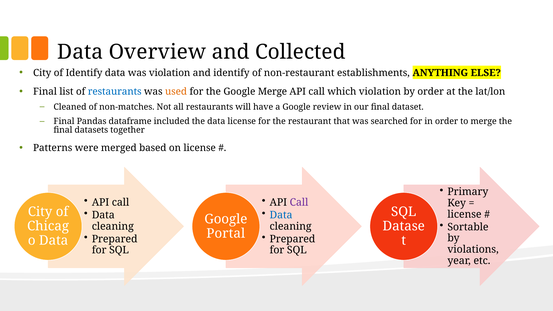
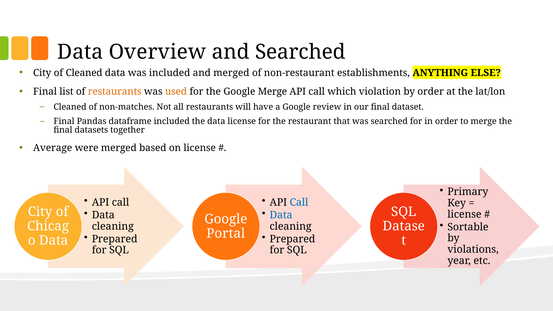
and Collected: Collected -> Searched
of Identify: Identify -> Cleaned
was violation: violation -> included
and identify: identify -> merged
restaurants at (115, 92) colour: blue -> orange
Patterns: Patterns -> Average
Call at (299, 202) colour: purple -> blue
